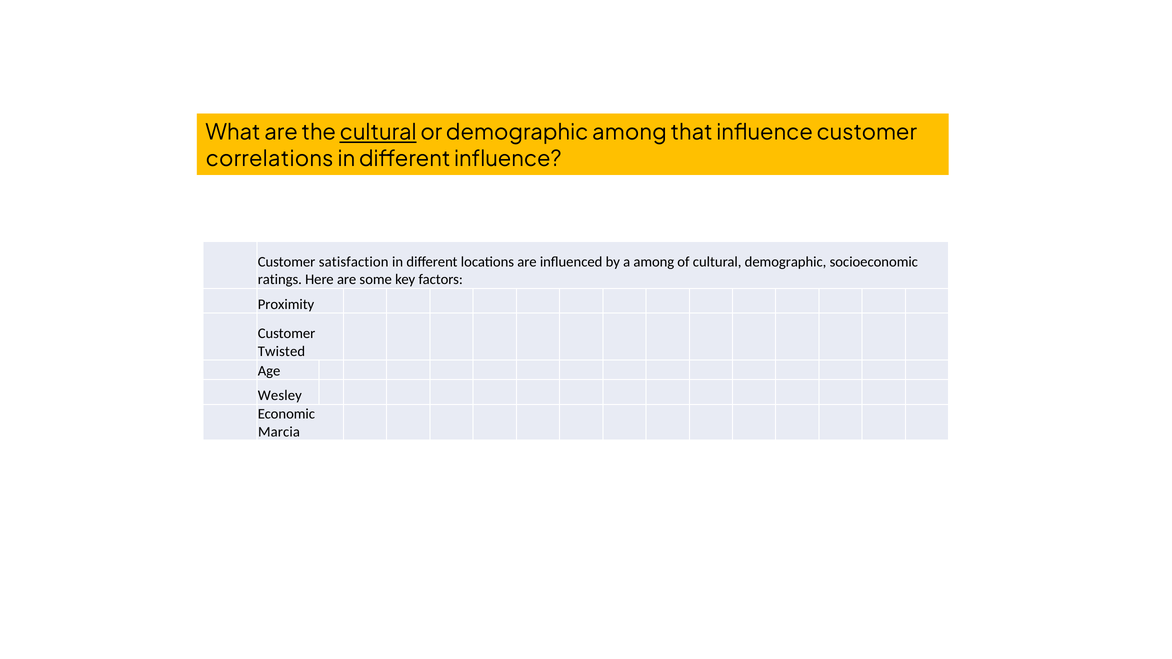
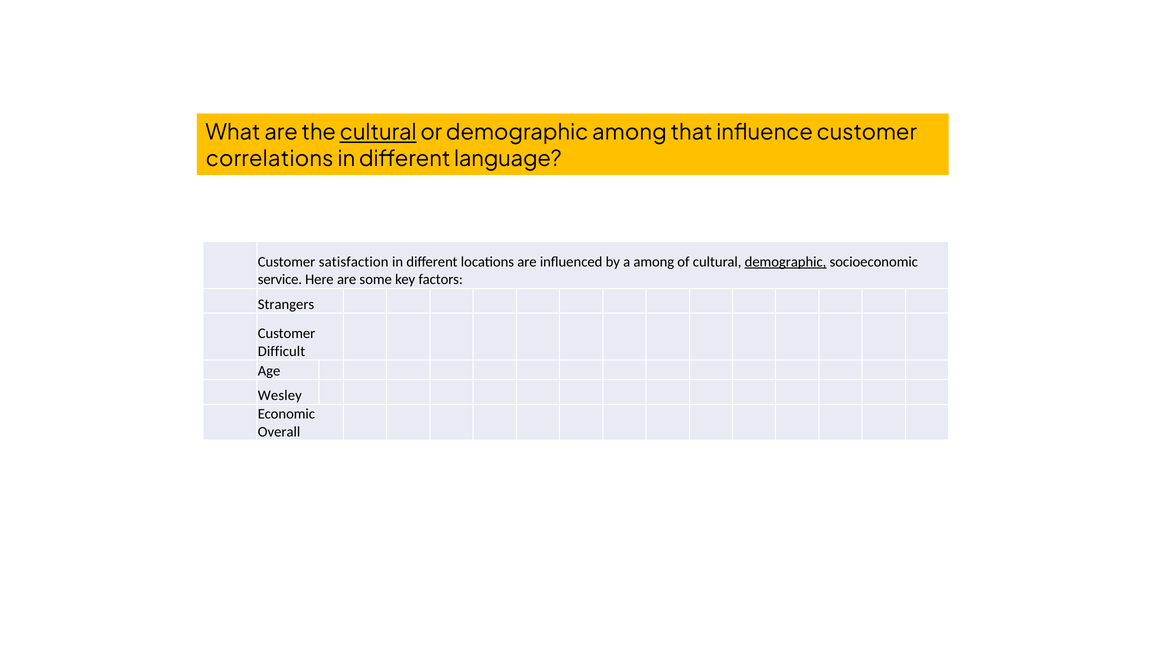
different influence: influence -> language
demographic at (786, 262) underline: none -> present
ratings: ratings -> service
Proximity: Proximity -> Strangers
Twisted: Twisted -> Difficult
Marcia: Marcia -> Overall
